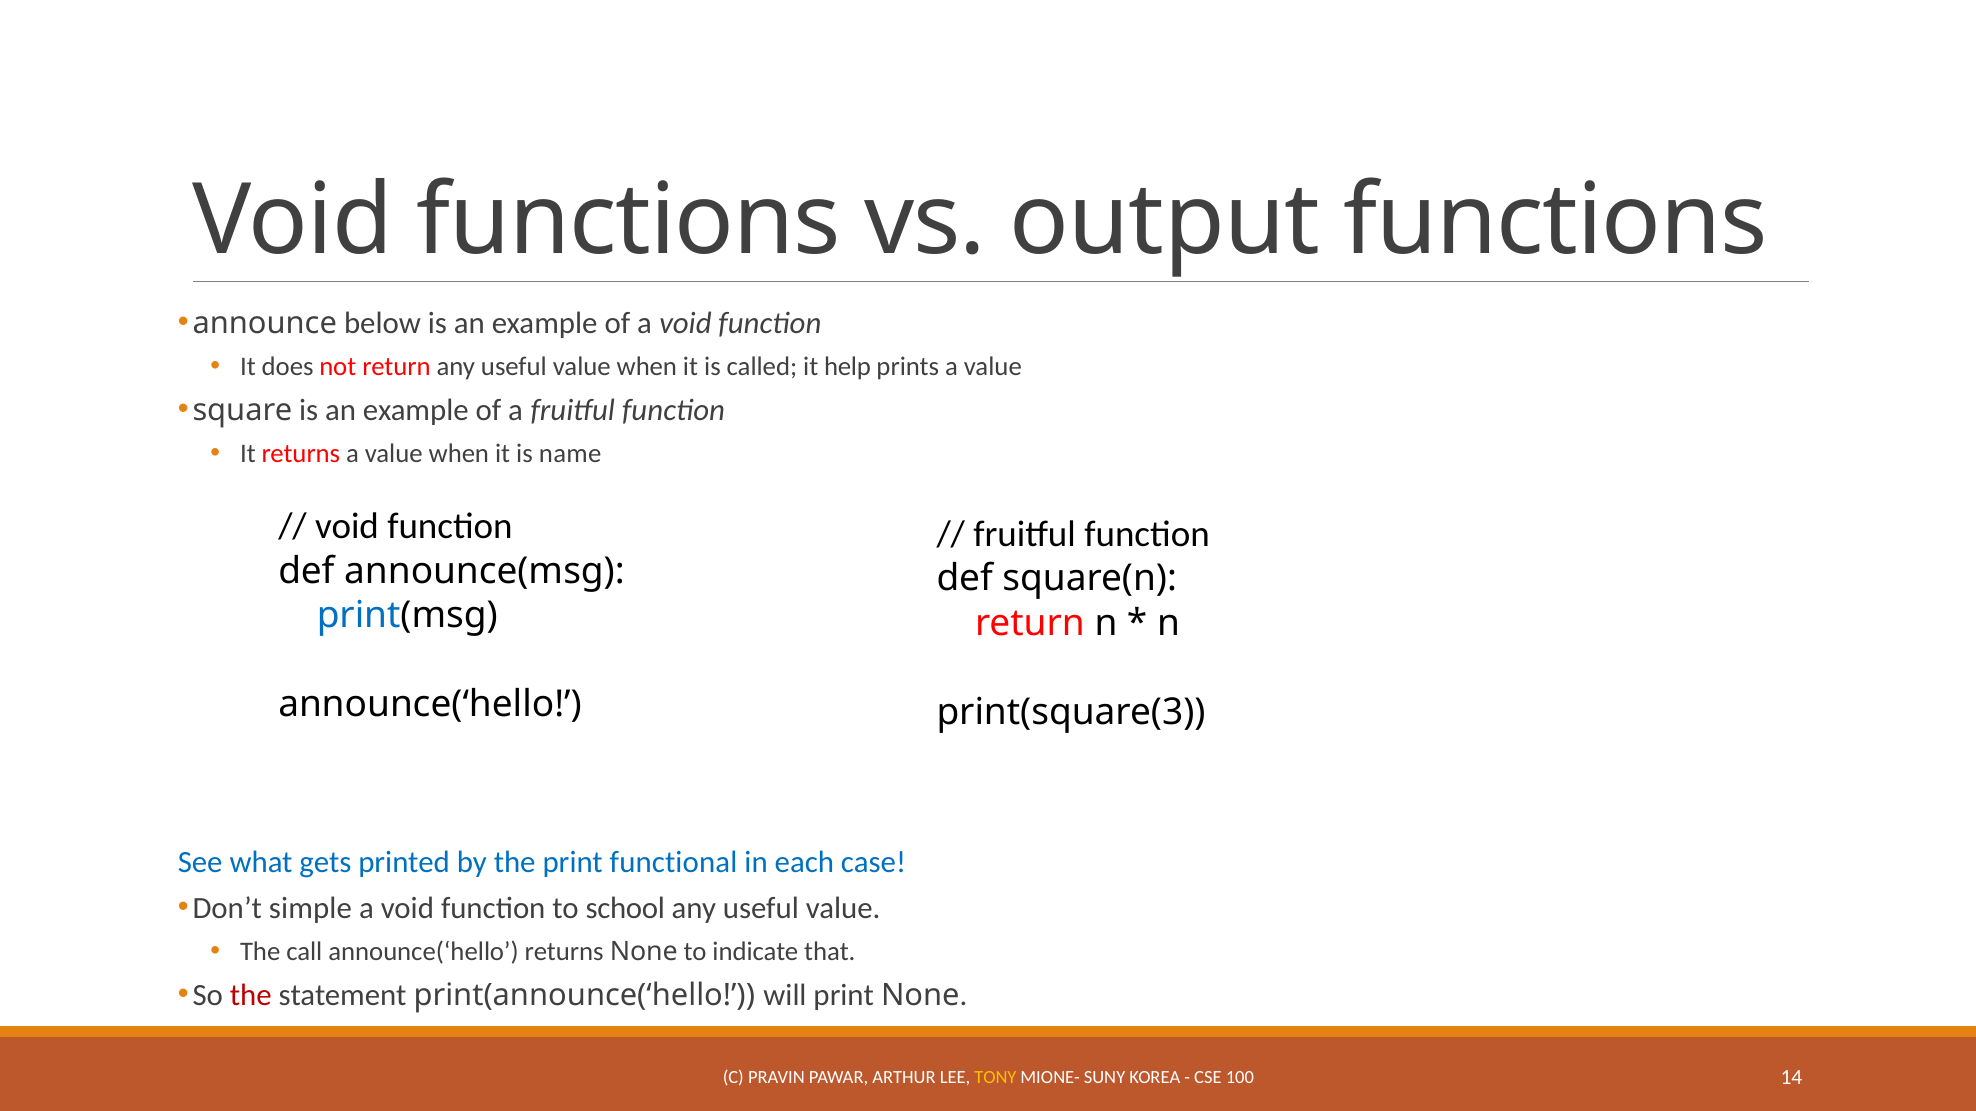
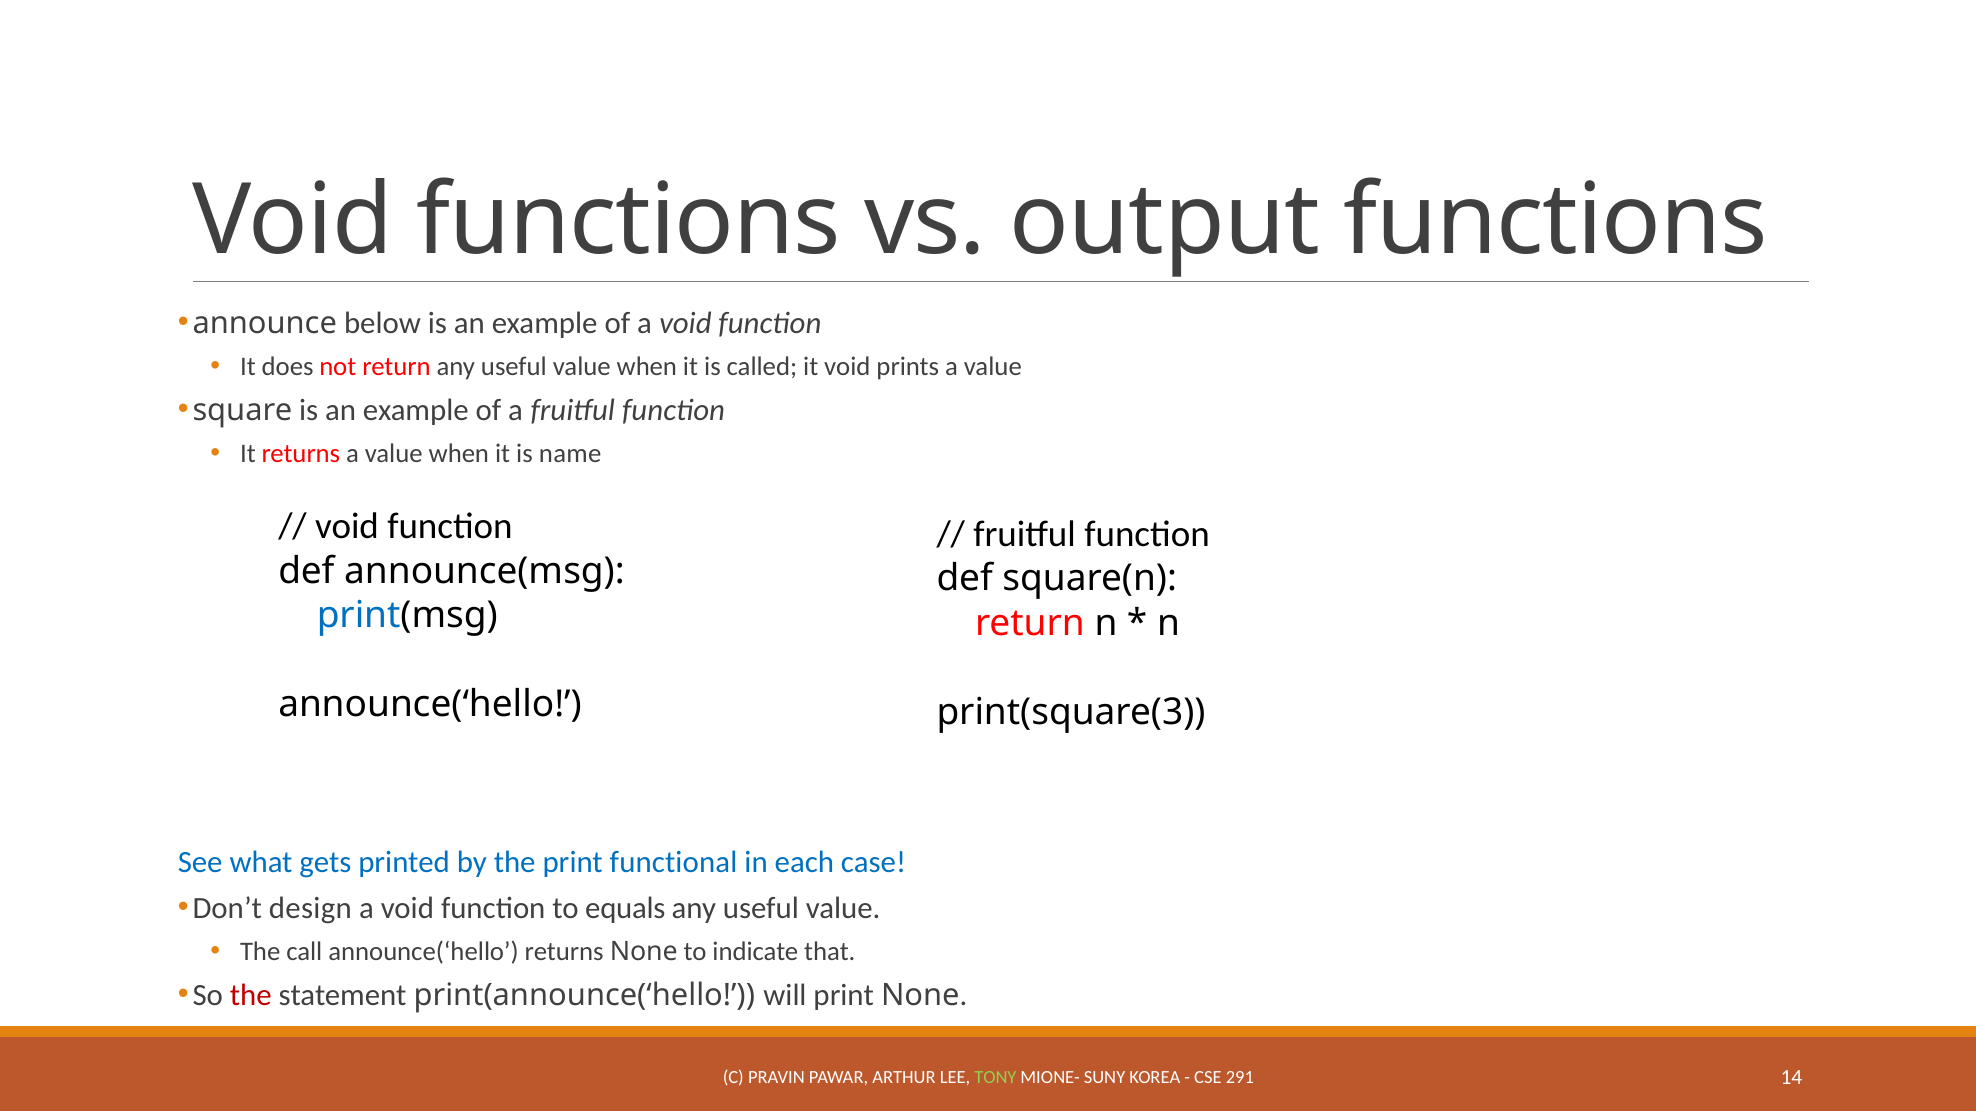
it help: help -> void
simple: simple -> design
school: school -> equals
TONY colour: yellow -> light green
100: 100 -> 291
